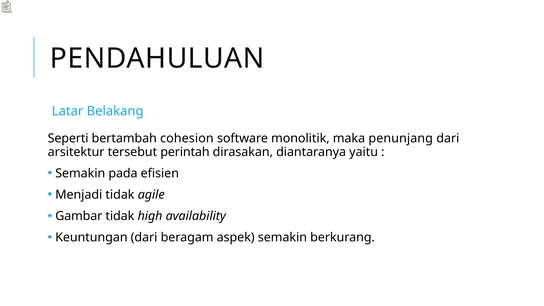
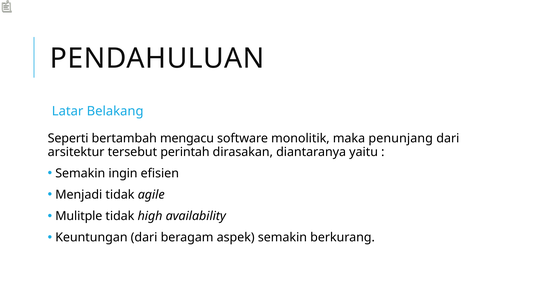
cohesion: cohesion -> mengacu
pada: pada -> ingin
Gambar: Gambar -> Mulitple
